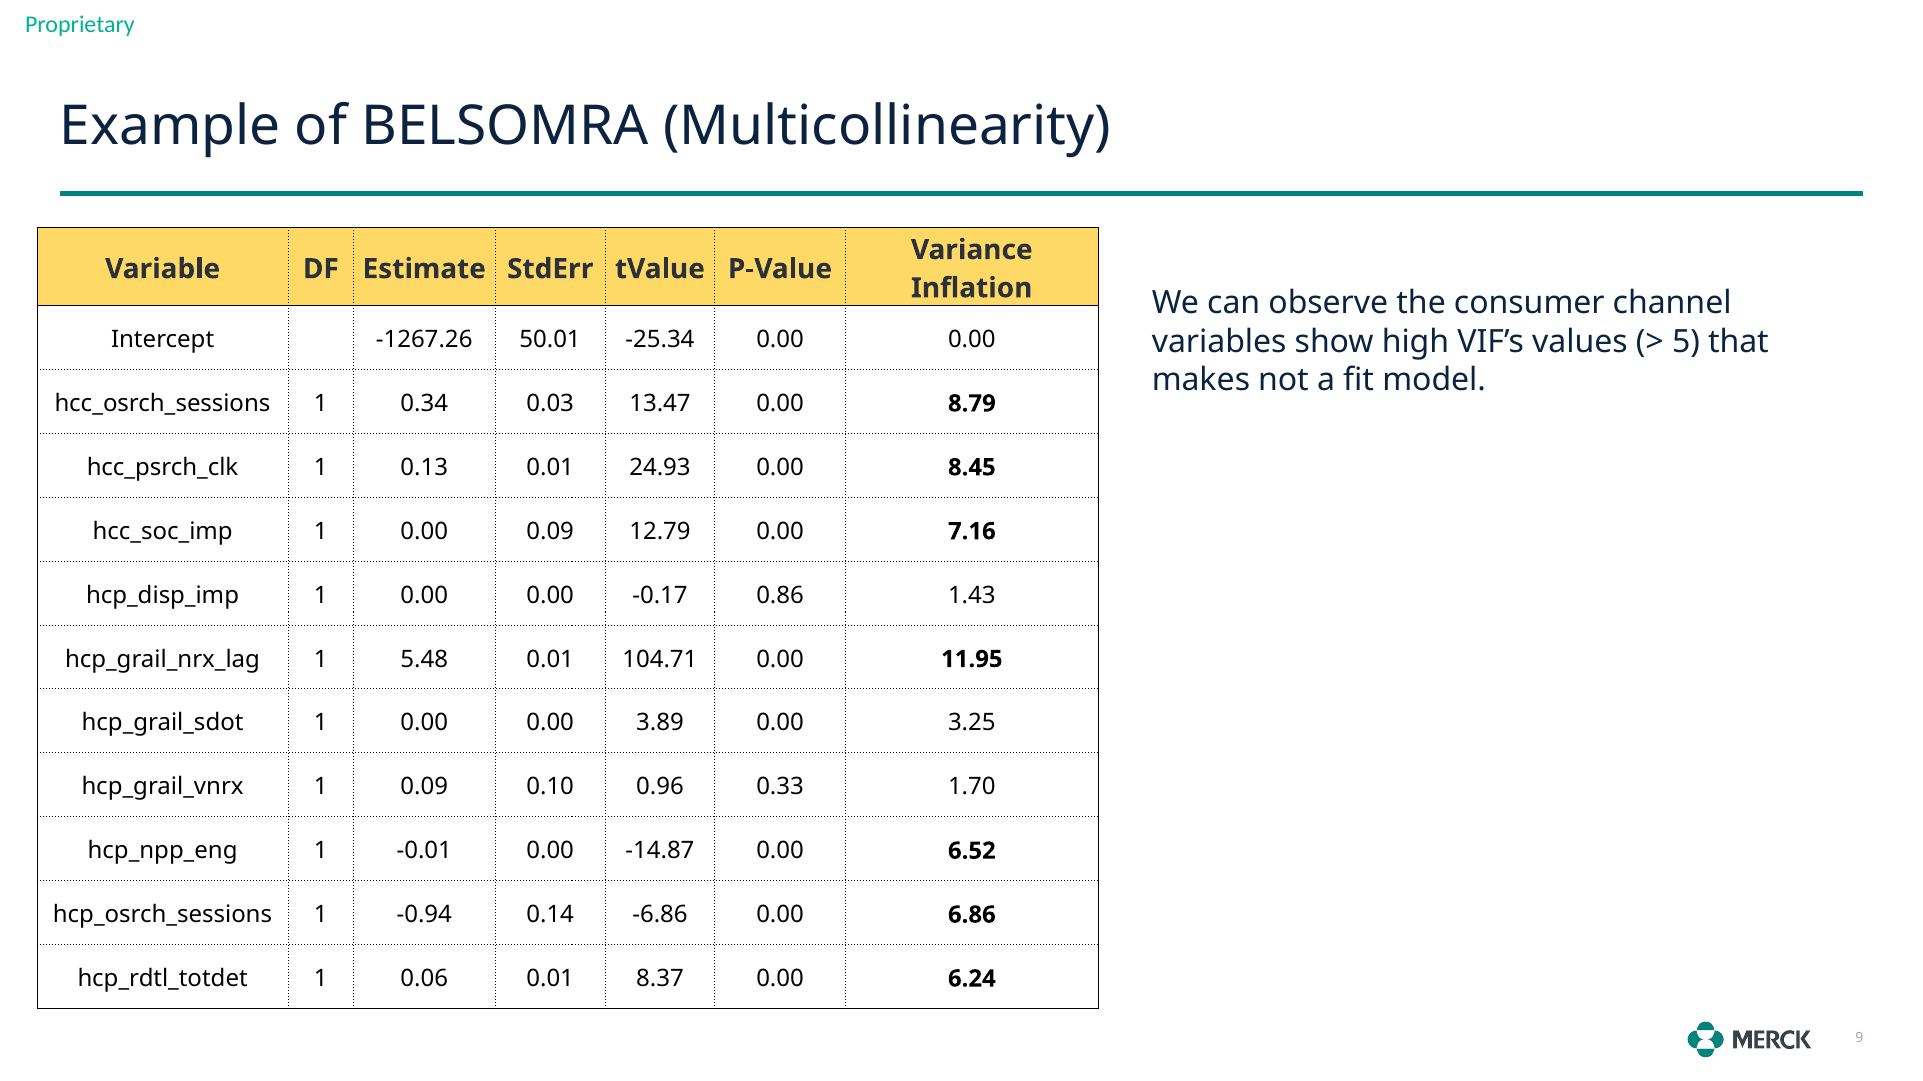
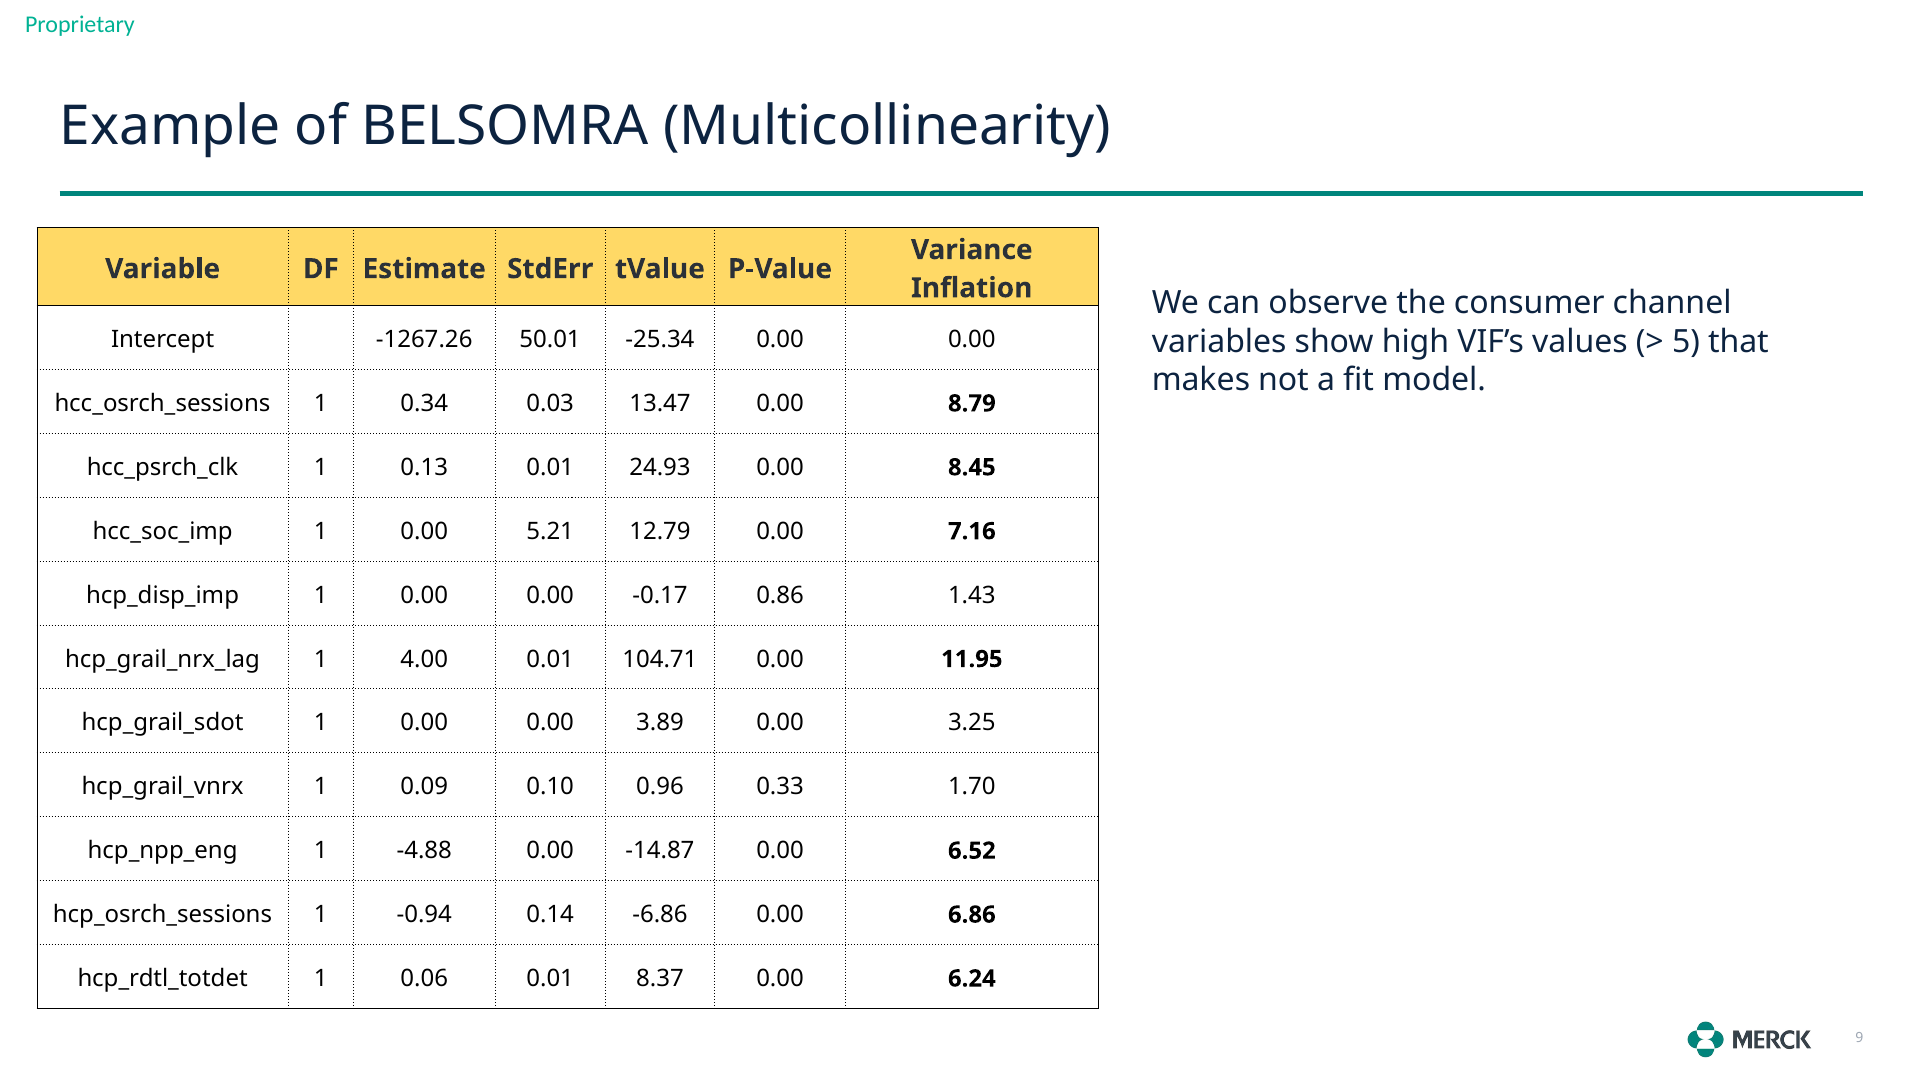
0.00 0.09: 0.09 -> 5.21
5.48: 5.48 -> 4.00
-0.01: -0.01 -> -4.88
